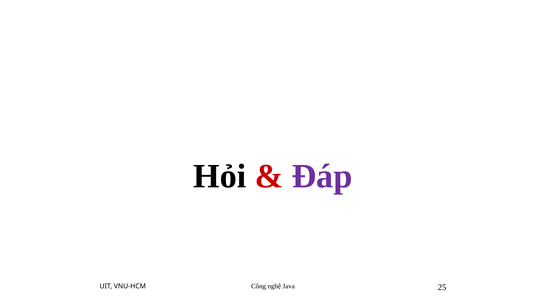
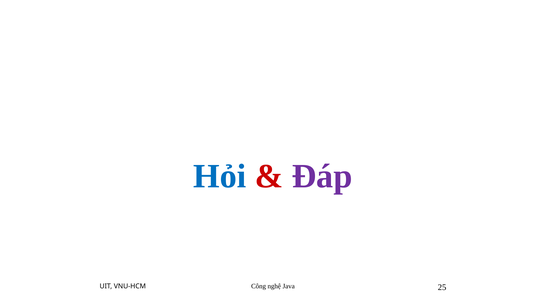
Hỏi colour: black -> blue
